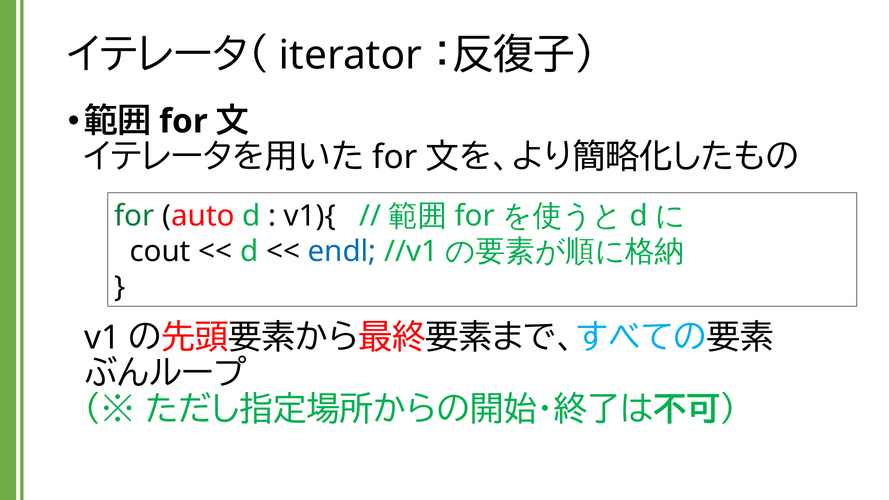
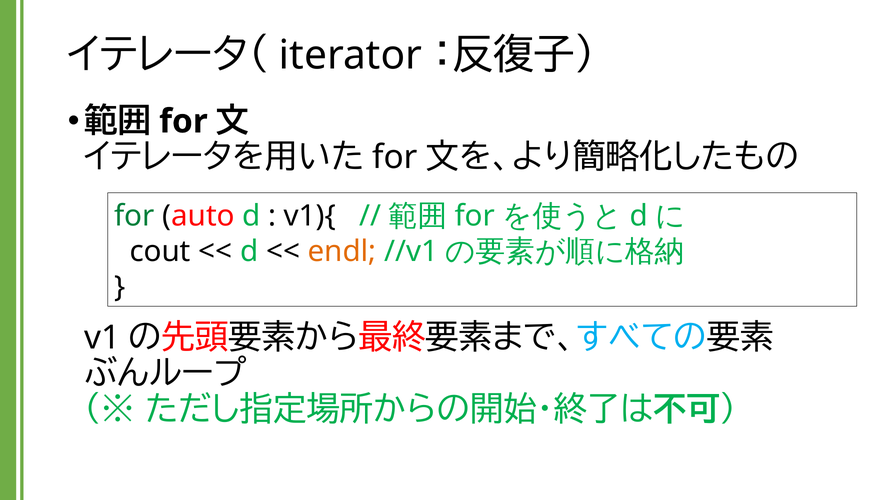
endl colour: blue -> orange
